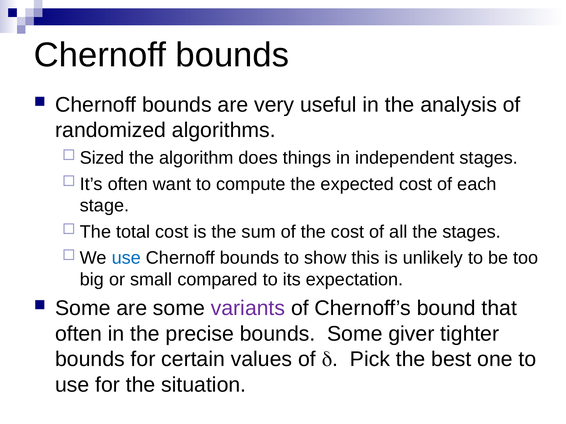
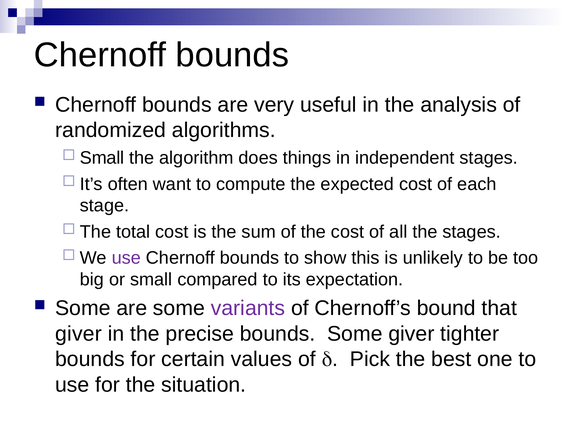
Sized at (102, 158): Sized -> Small
use at (126, 258) colour: blue -> purple
often at (79, 334): often -> giver
